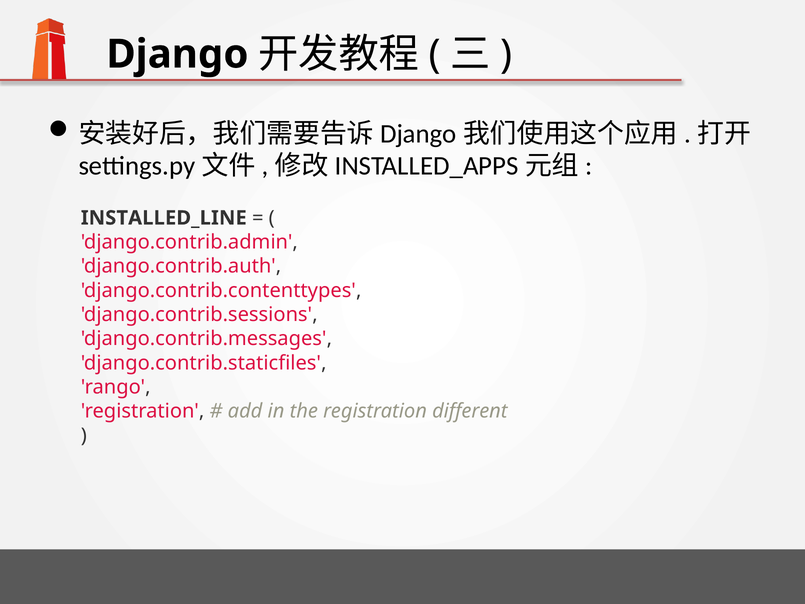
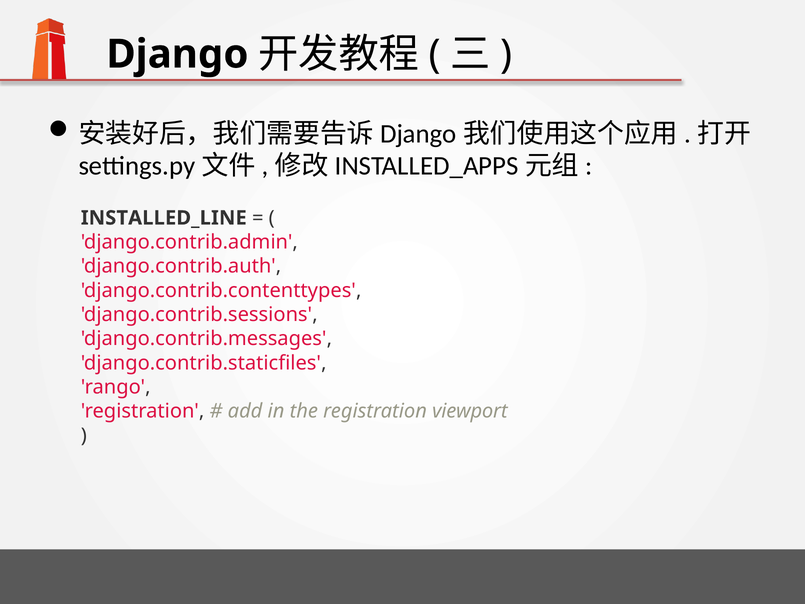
different: different -> viewport
